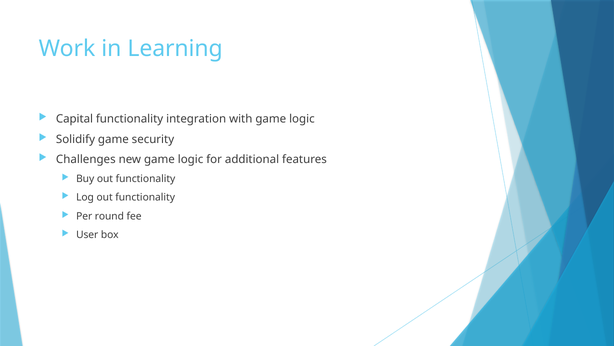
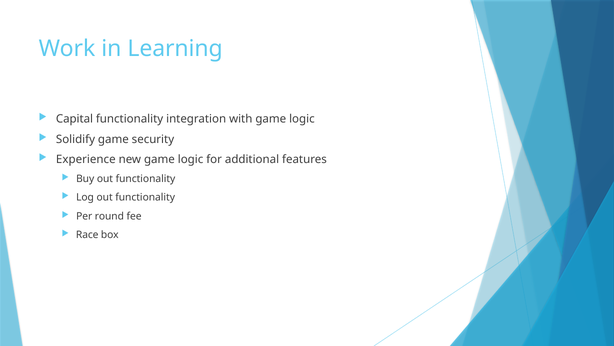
Challenges: Challenges -> Experience
User: User -> Race
